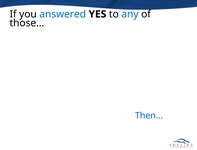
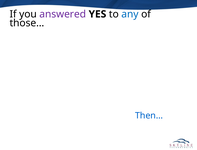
answered colour: blue -> purple
